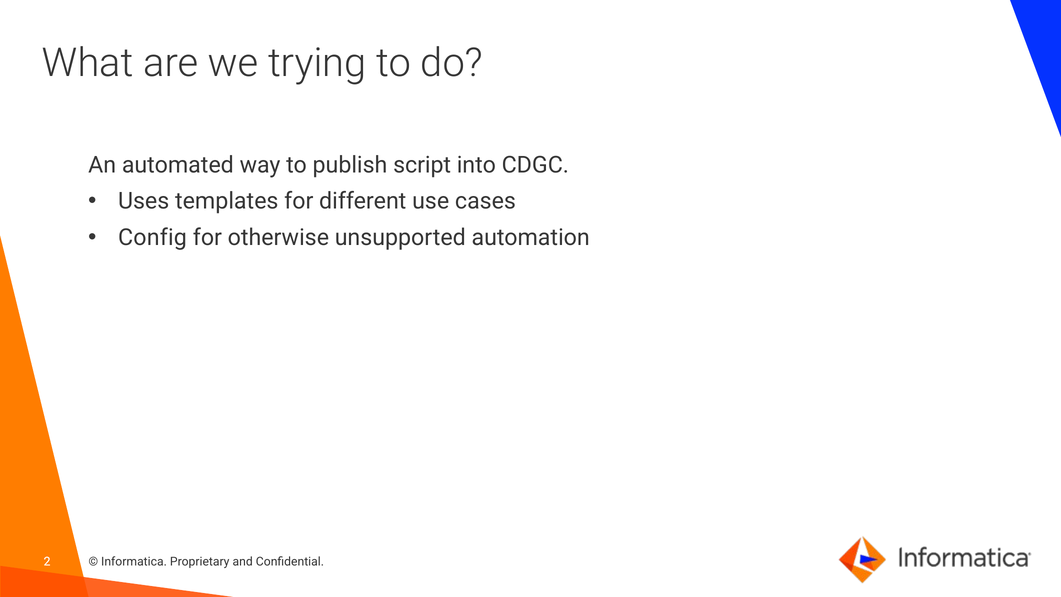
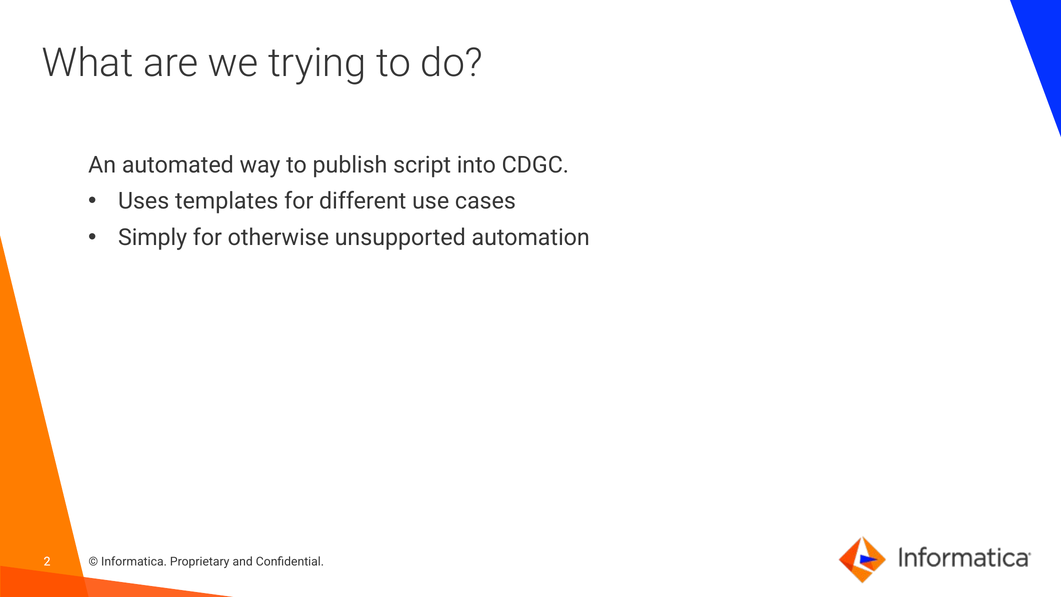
Config: Config -> Simply
